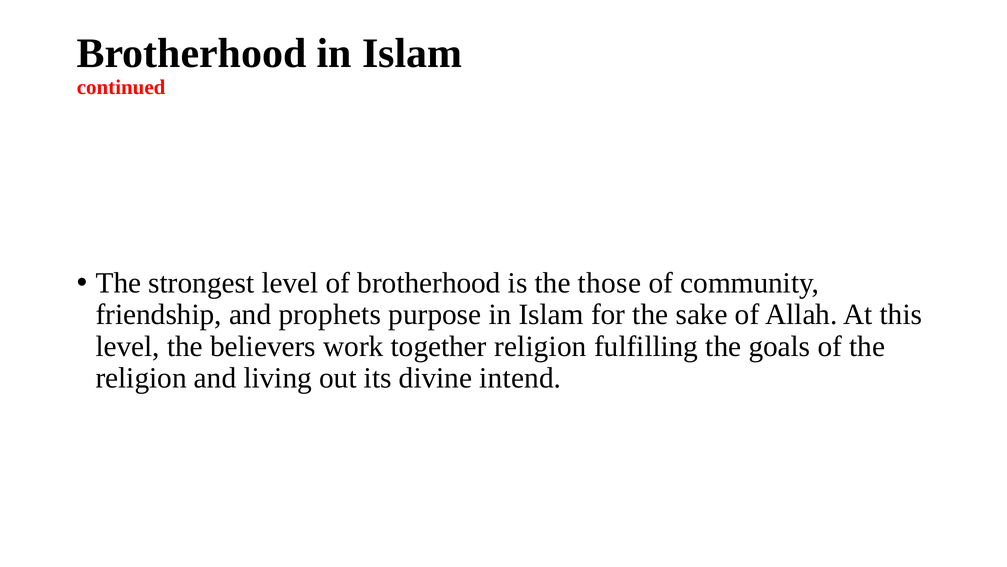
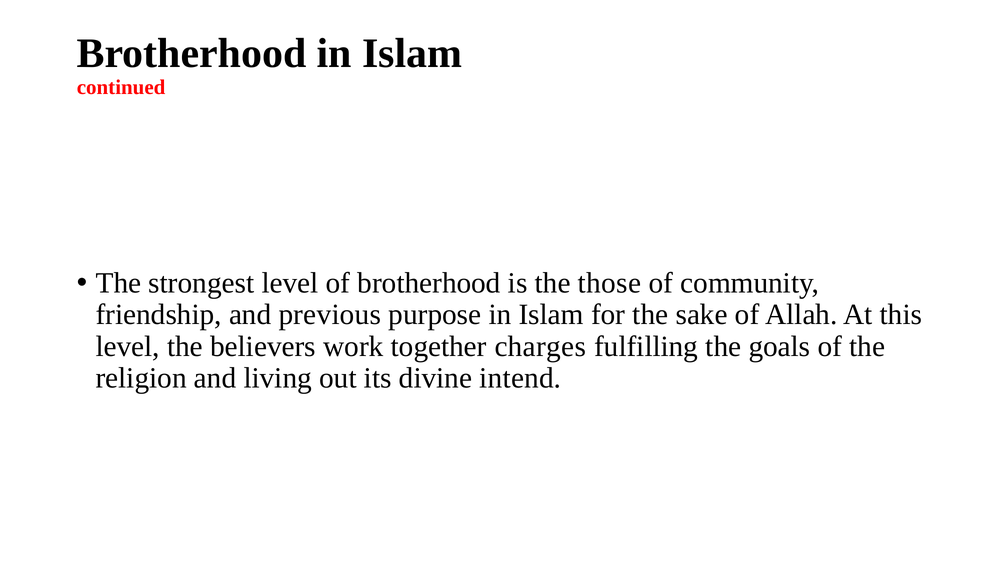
prophets: prophets -> previous
together religion: religion -> charges
